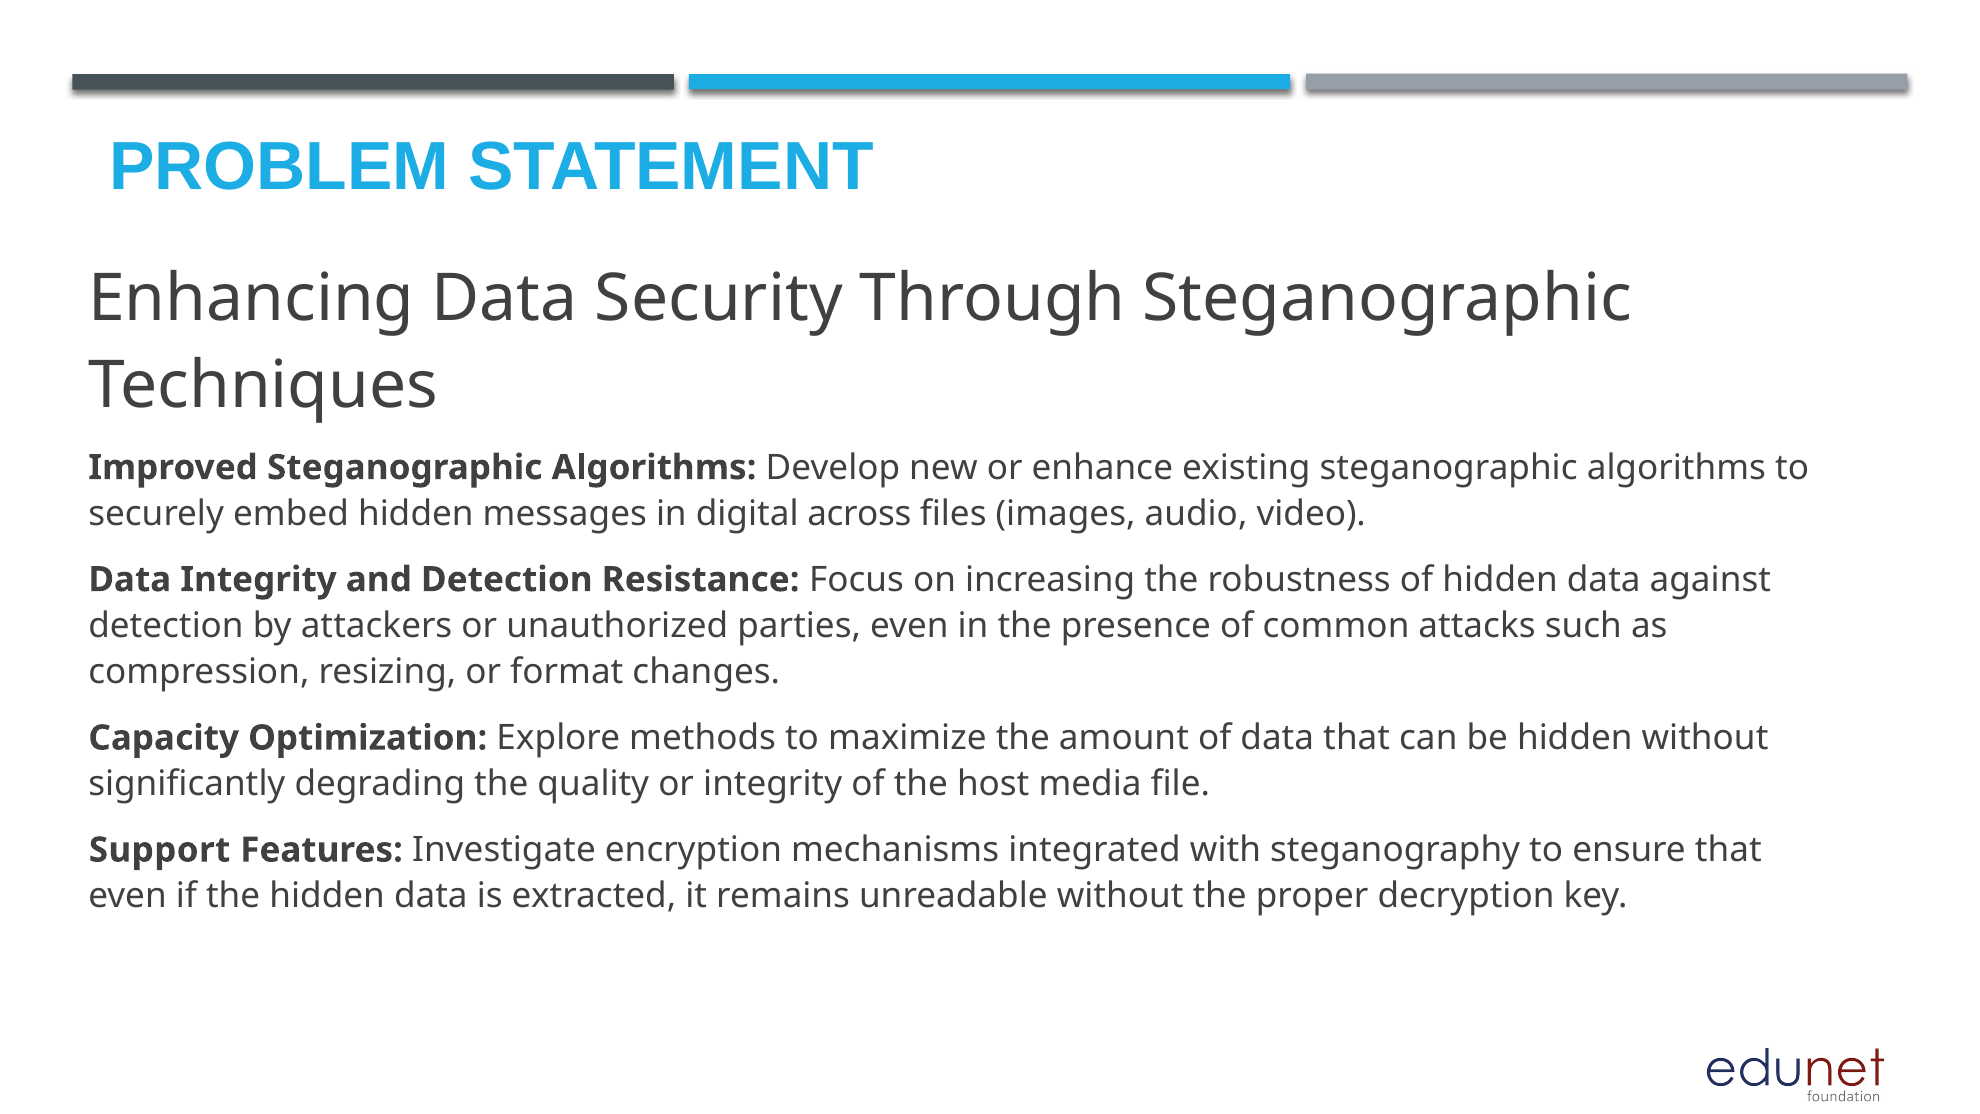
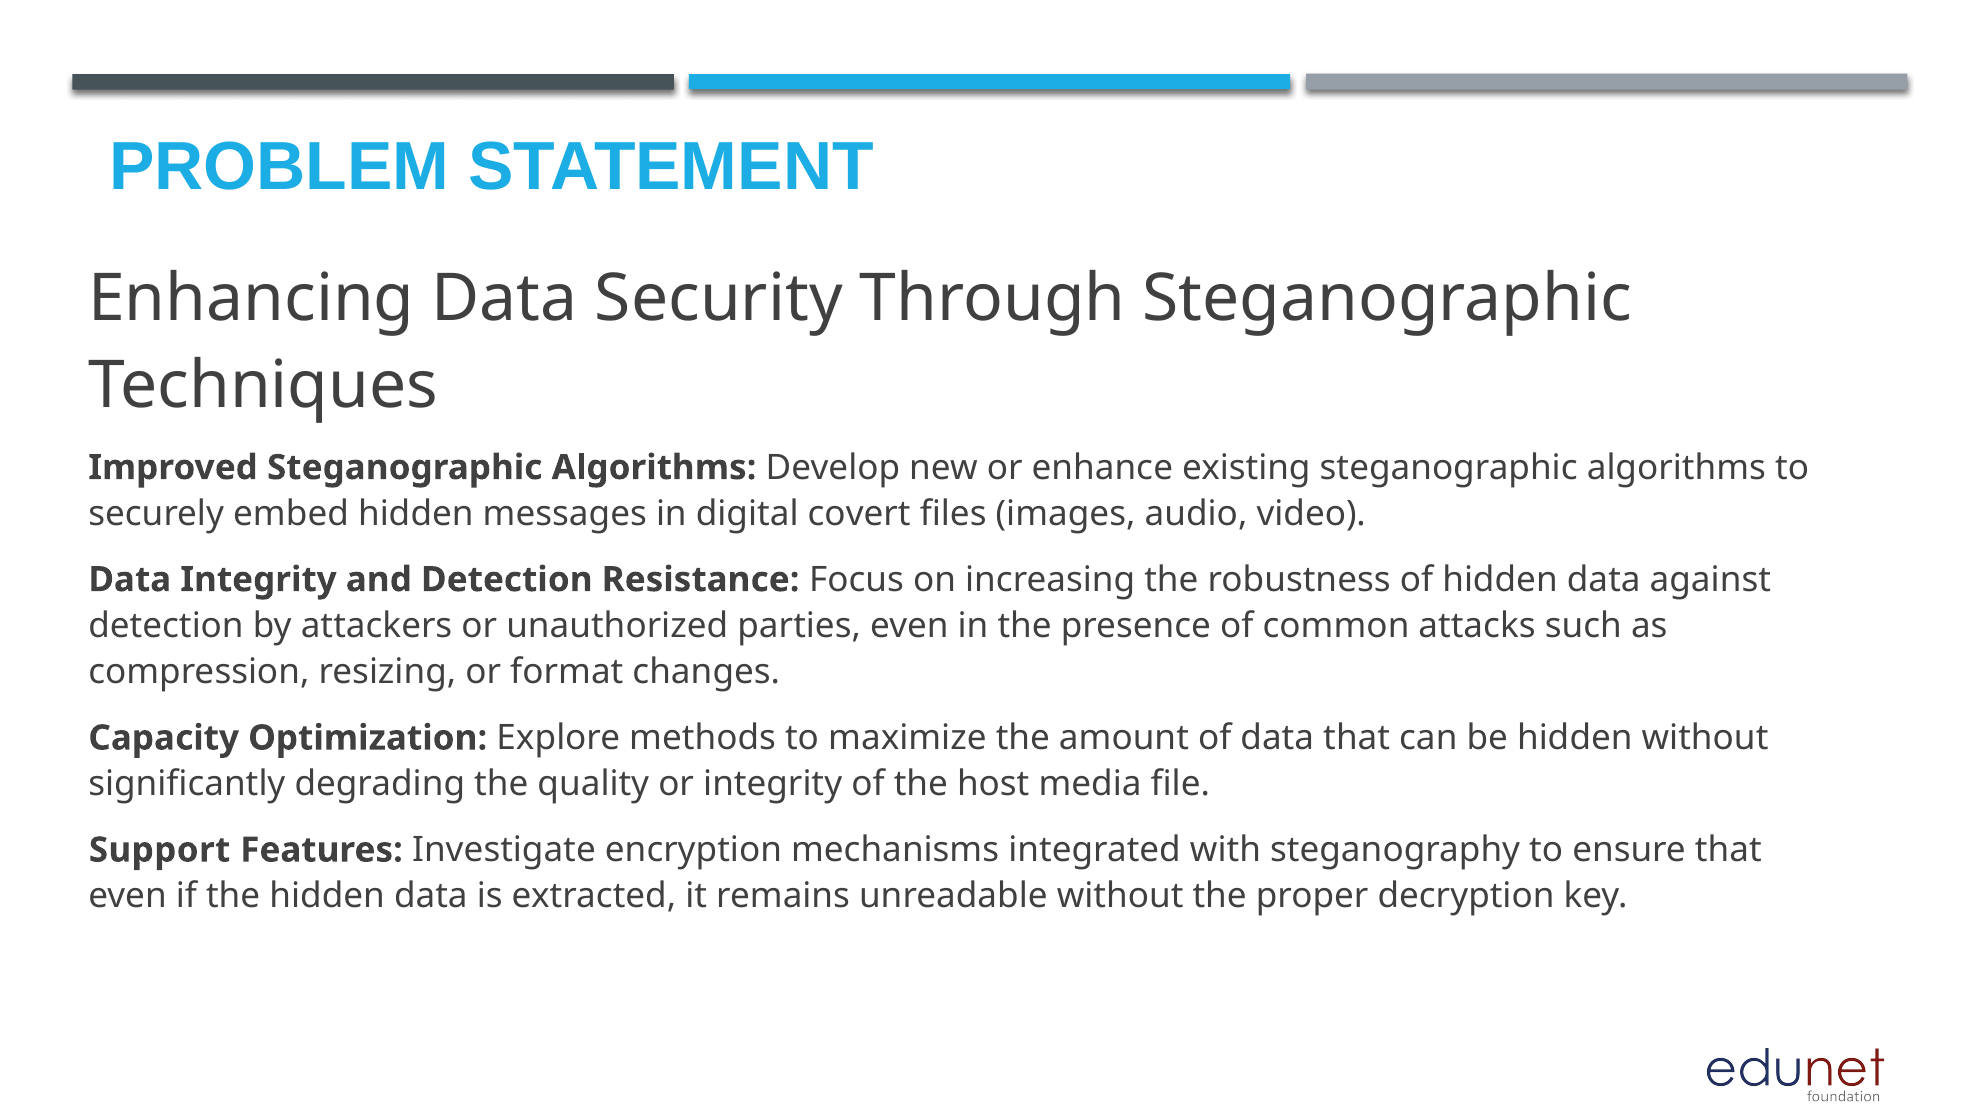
across: across -> covert
